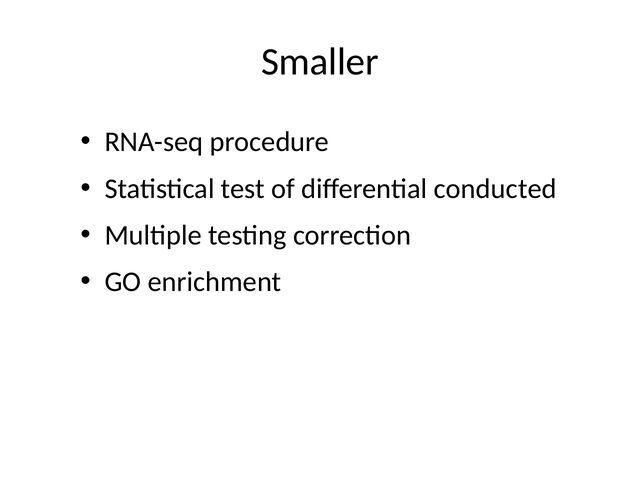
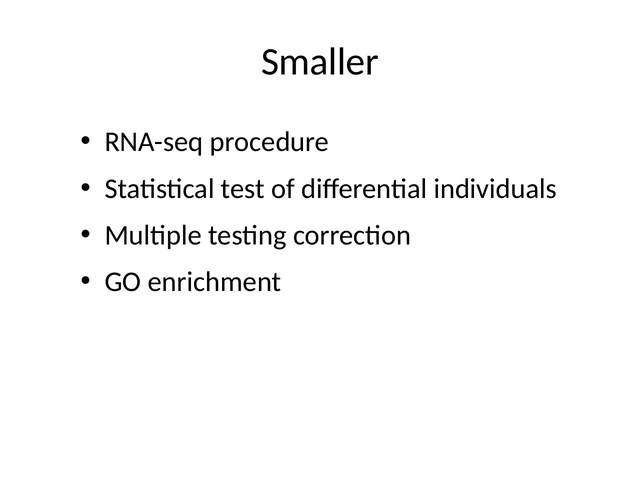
conducted: conducted -> individuals
